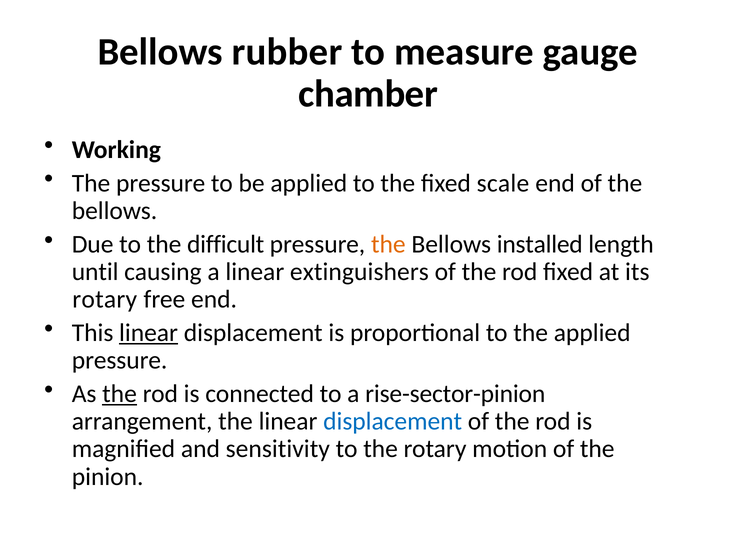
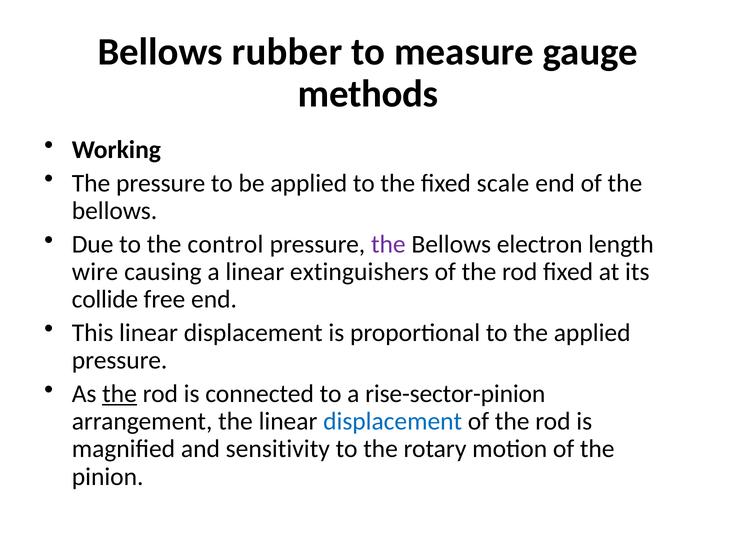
chamber: chamber -> methods
difficult: difficult -> control
the at (388, 244) colour: orange -> purple
installed: installed -> electron
until: until -> wire
rotary at (105, 299): rotary -> collide
linear at (149, 333) underline: present -> none
